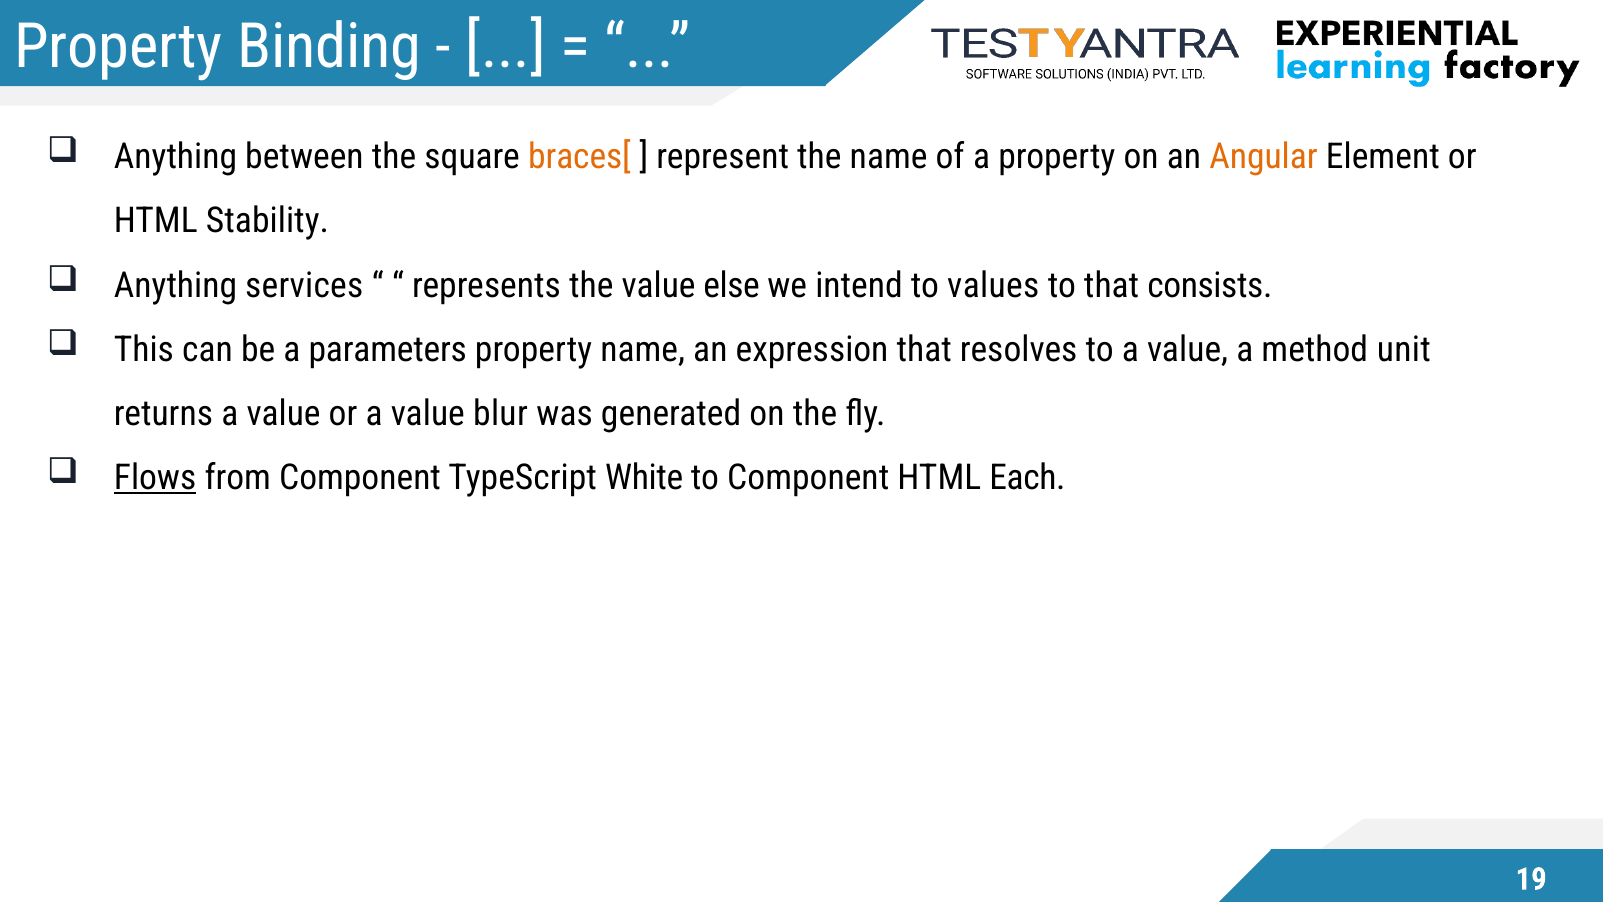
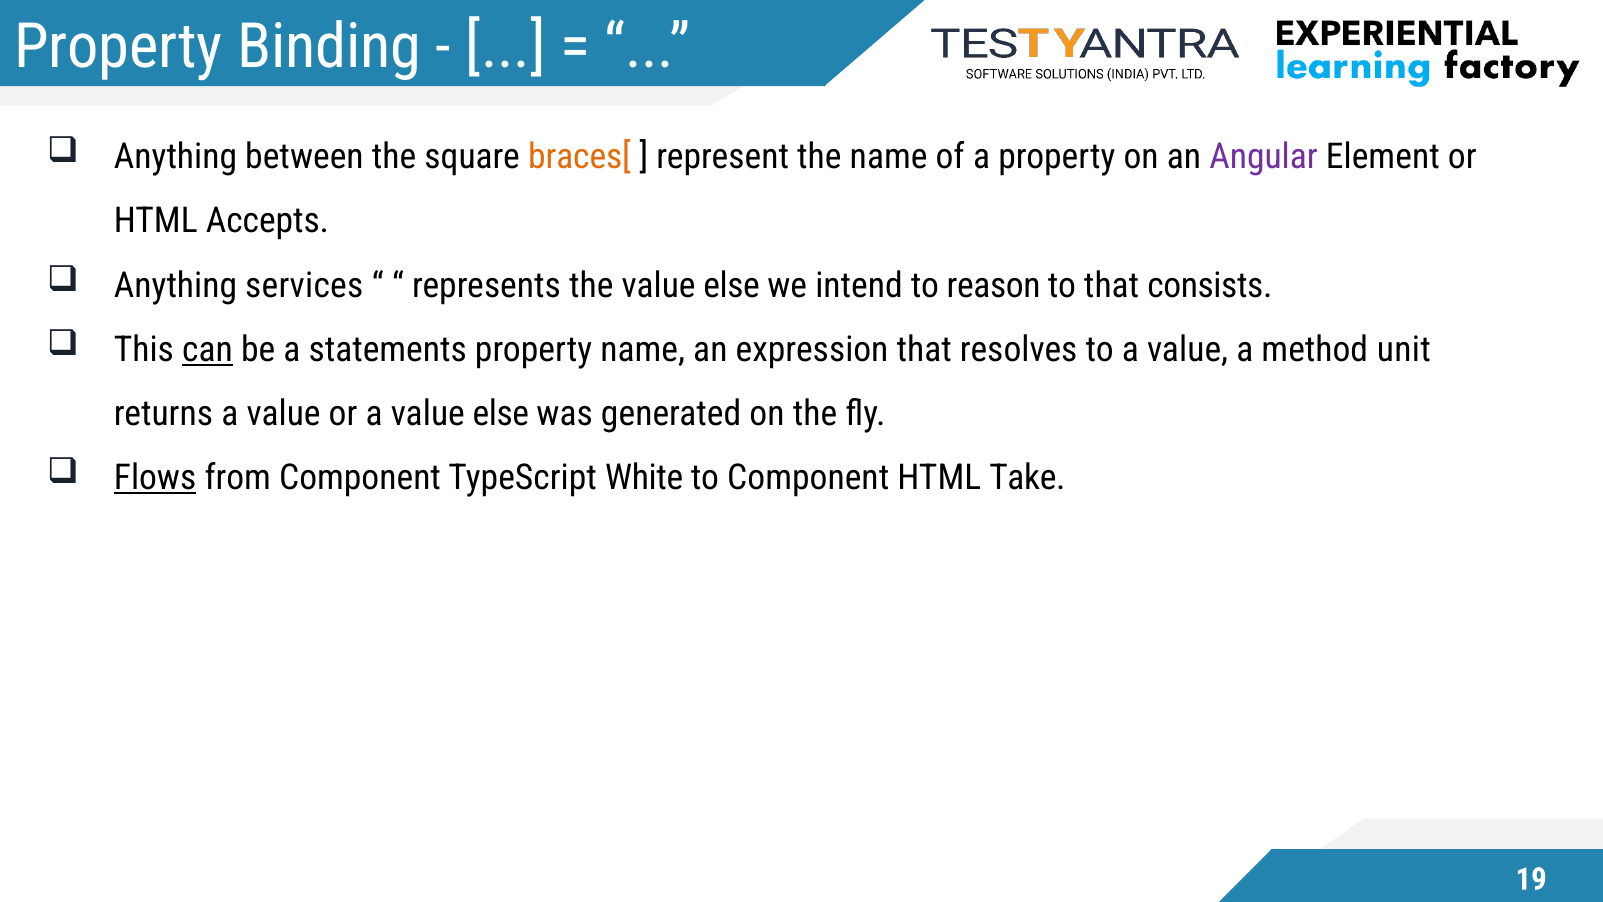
Angular colour: orange -> purple
Stability: Stability -> Accepts
values: values -> reason
can underline: none -> present
parameters: parameters -> statements
a value blur: blur -> else
Each: Each -> Take
